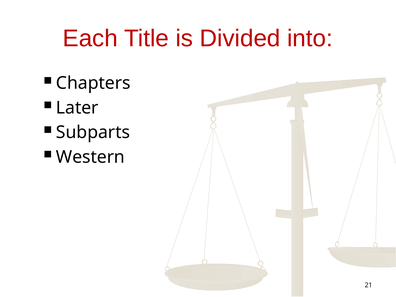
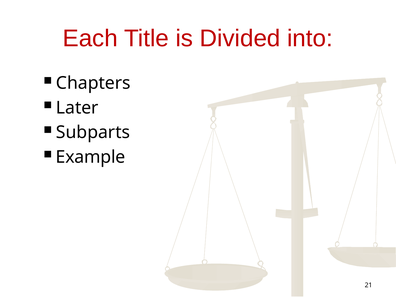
Western: Western -> Example
